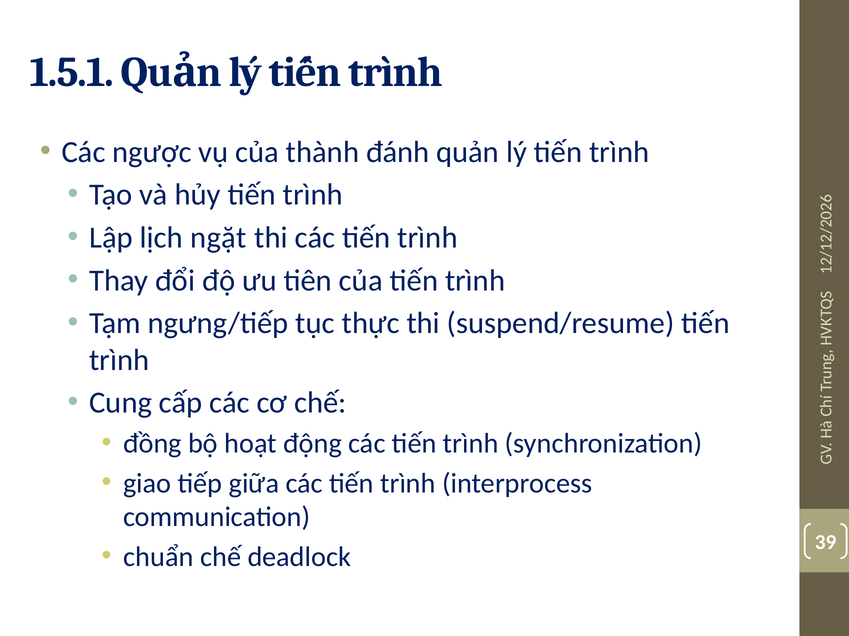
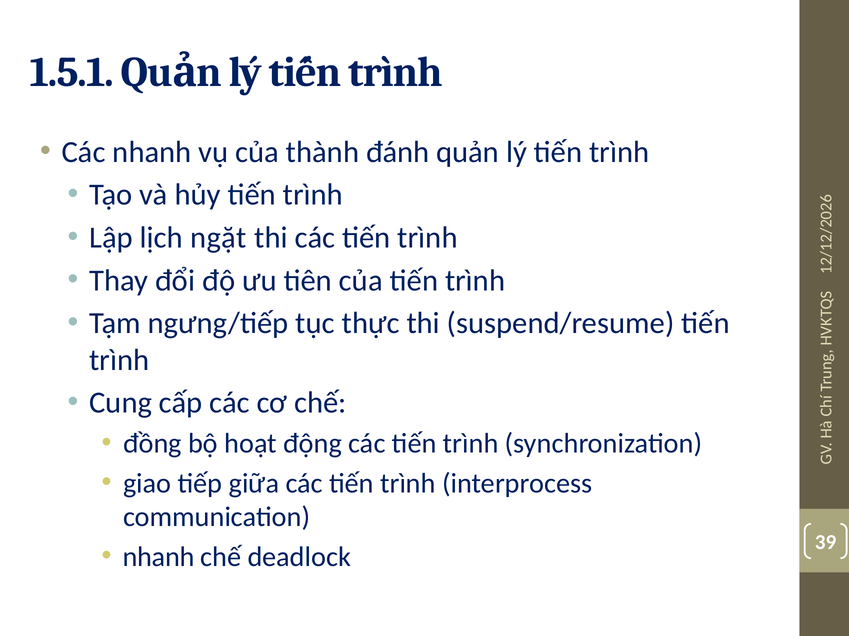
Các ngược: ngược -> nhanh
chuẩn at (158, 557): chuẩn -> nhanh
